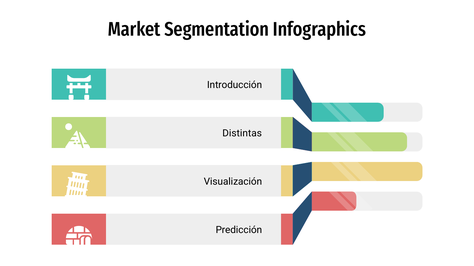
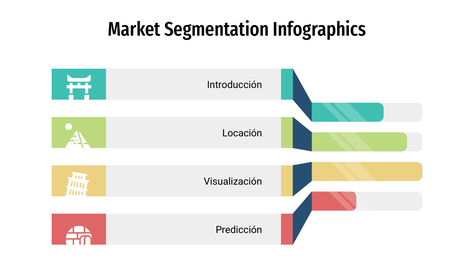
Distintas: Distintas -> Locación
